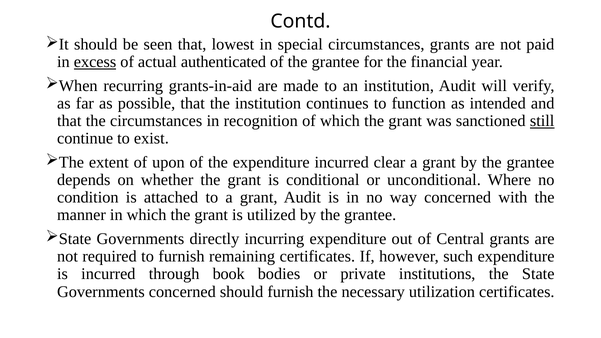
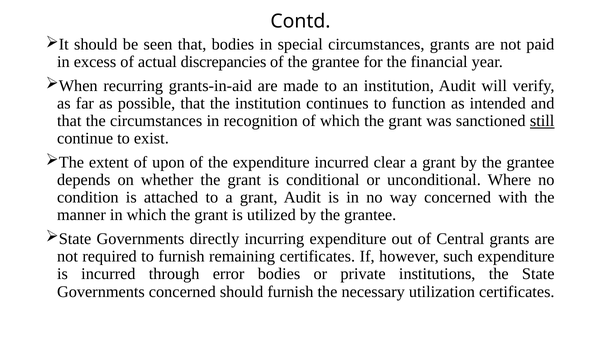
that lowest: lowest -> bodies
excess underline: present -> none
authenticated: authenticated -> discrepancies
book: book -> error
